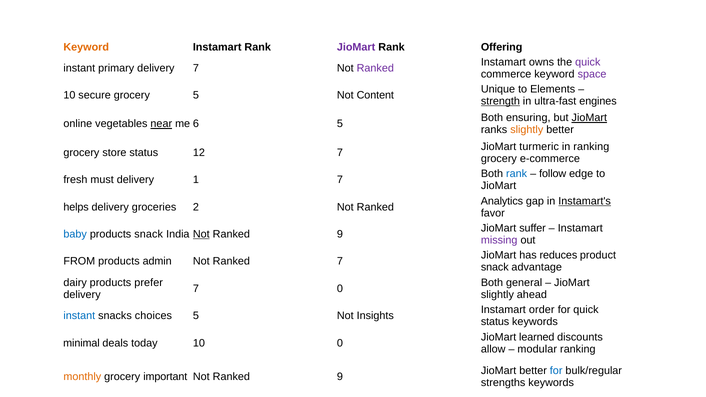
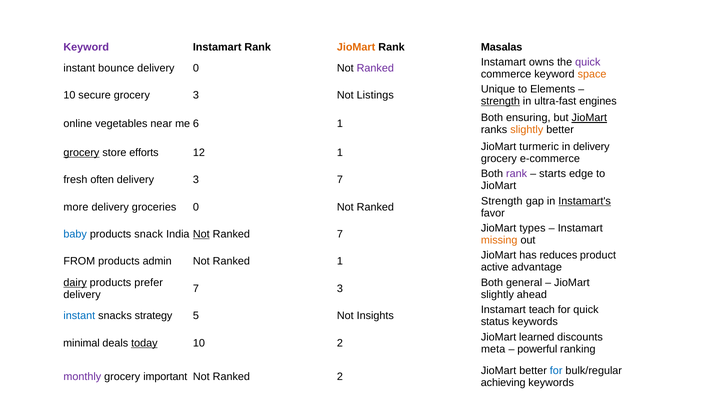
Keyword at (86, 47) colour: orange -> purple
JioMart at (356, 47) colour: purple -> orange
Offering: Offering -> Masalas
primary: primary -> bounce
7 at (196, 68): 7 -> 0
space colour: purple -> orange
grocery 5: 5 -> 3
Content: Content -> Listings
near underline: present -> none
6 5: 5 -> 1
in ranking: ranking -> delivery
grocery at (81, 153) underline: none -> present
store status: status -> efforts
12 7: 7 -> 1
rank at (517, 174) colour: blue -> purple
follow: follow -> starts
must: must -> often
delivery 1: 1 -> 3
Analytics at (502, 201): Analytics -> Strength
helps: helps -> more
groceries 2: 2 -> 0
suffer: suffer -> types
9 at (340, 234): 9 -> 7
missing colour: purple -> orange
Ranked 7: 7 -> 1
snack at (495, 268): snack -> active
dairy underline: none -> present
7 0: 0 -> 3
order: order -> teach
choices: choices -> strategy
today underline: none -> present
10 0: 0 -> 2
allow: allow -> meta
modular: modular -> powerful
monthly colour: orange -> purple
9 at (340, 377): 9 -> 2
strengths: strengths -> achieving
